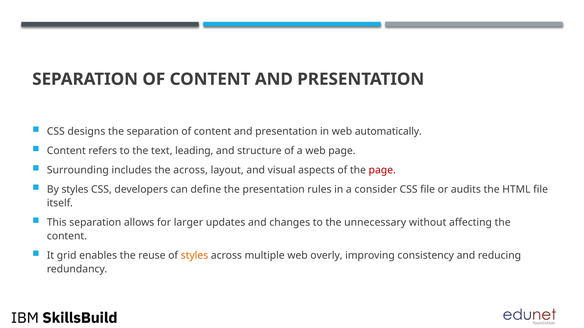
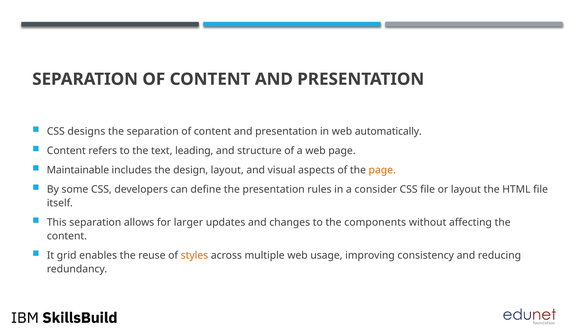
Surrounding: Surrounding -> Maintainable
the across: across -> design
page at (382, 170) colour: red -> orange
By styles: styles -> some
or audits: audits -> layout
unnecessary: unnecessary -> components
overly: overly -> usage
